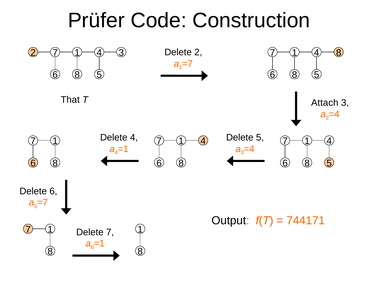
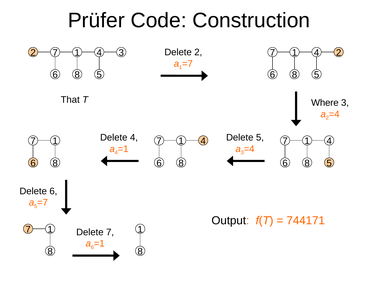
8 at (339, 53): 8 -> 2
Attach: Attach -> Where
